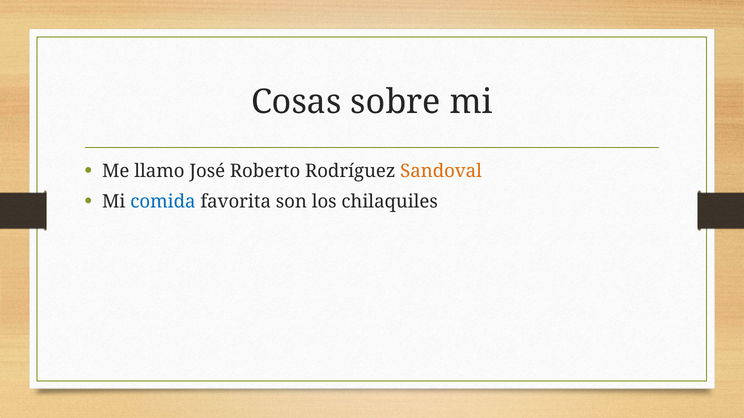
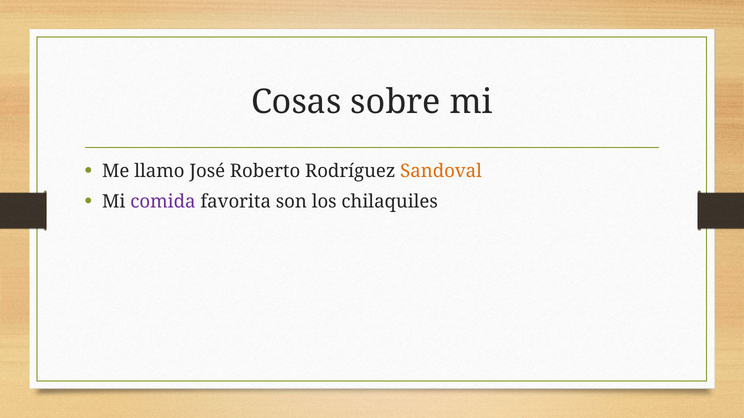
comida colour: blue -> purple
